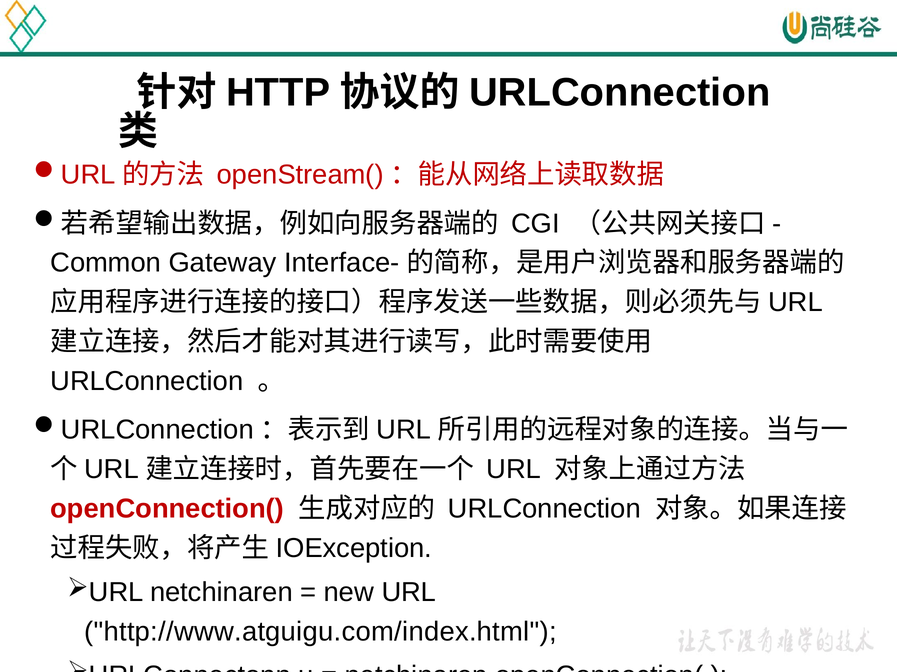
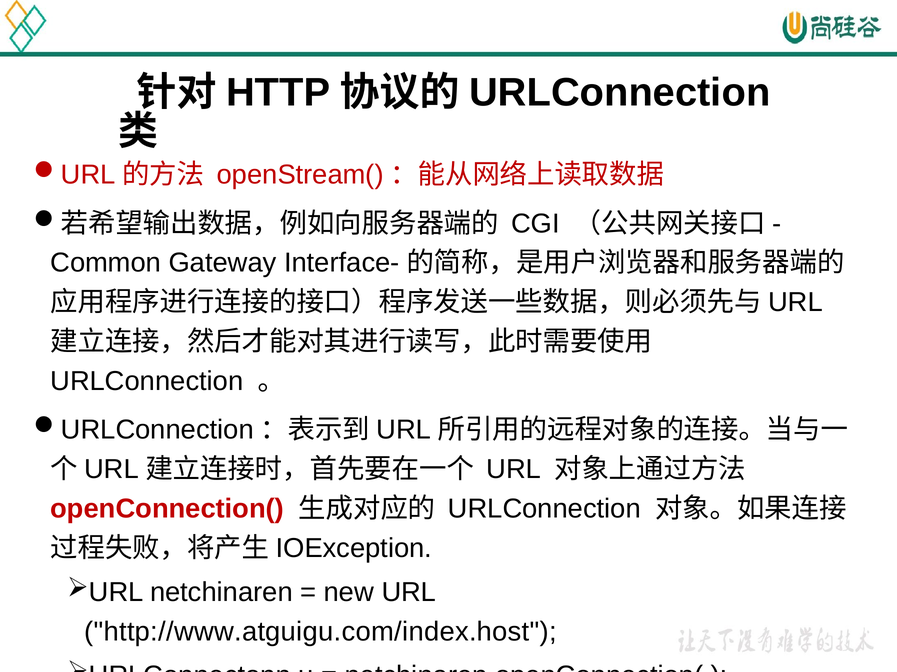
http://www.atguigu.com/index.html: http://www.atguigu.com/index.html -> http://www.atguigu.com/index.host
